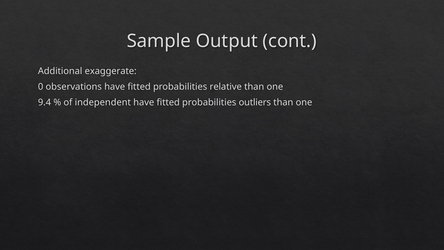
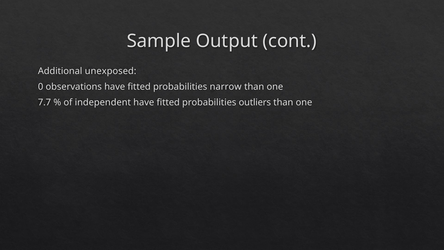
exaggerate: exaggerate -> unexposed
relative: relative -> narrow
9.4: 9.4 -> 7.7
